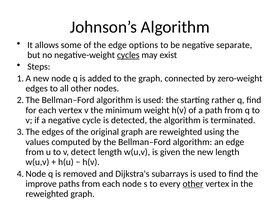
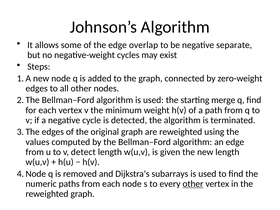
options: options -> overlap
cycles underline: present -> none
rather: rather -> merge
improve: improve -> numeric
